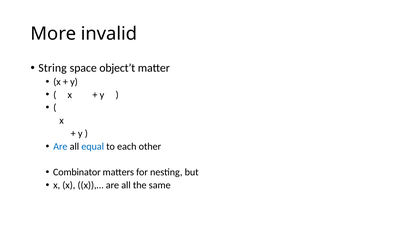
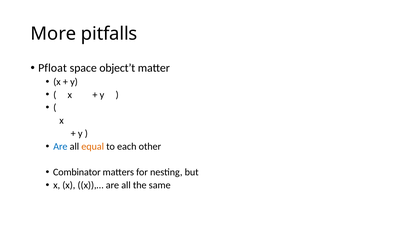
invalid: invalid -> pitfalls
String: String -> Pfloat
equal colour: blue -> orange
